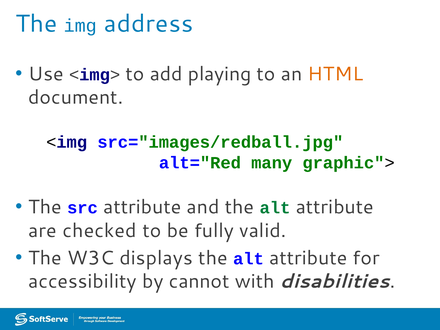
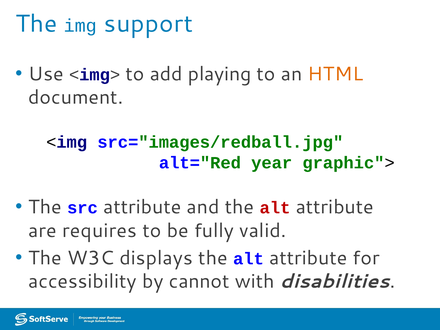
address: address -> support
many: many -> year
alt at (275, 208) colour: green -> red
checked: checked -> requires
